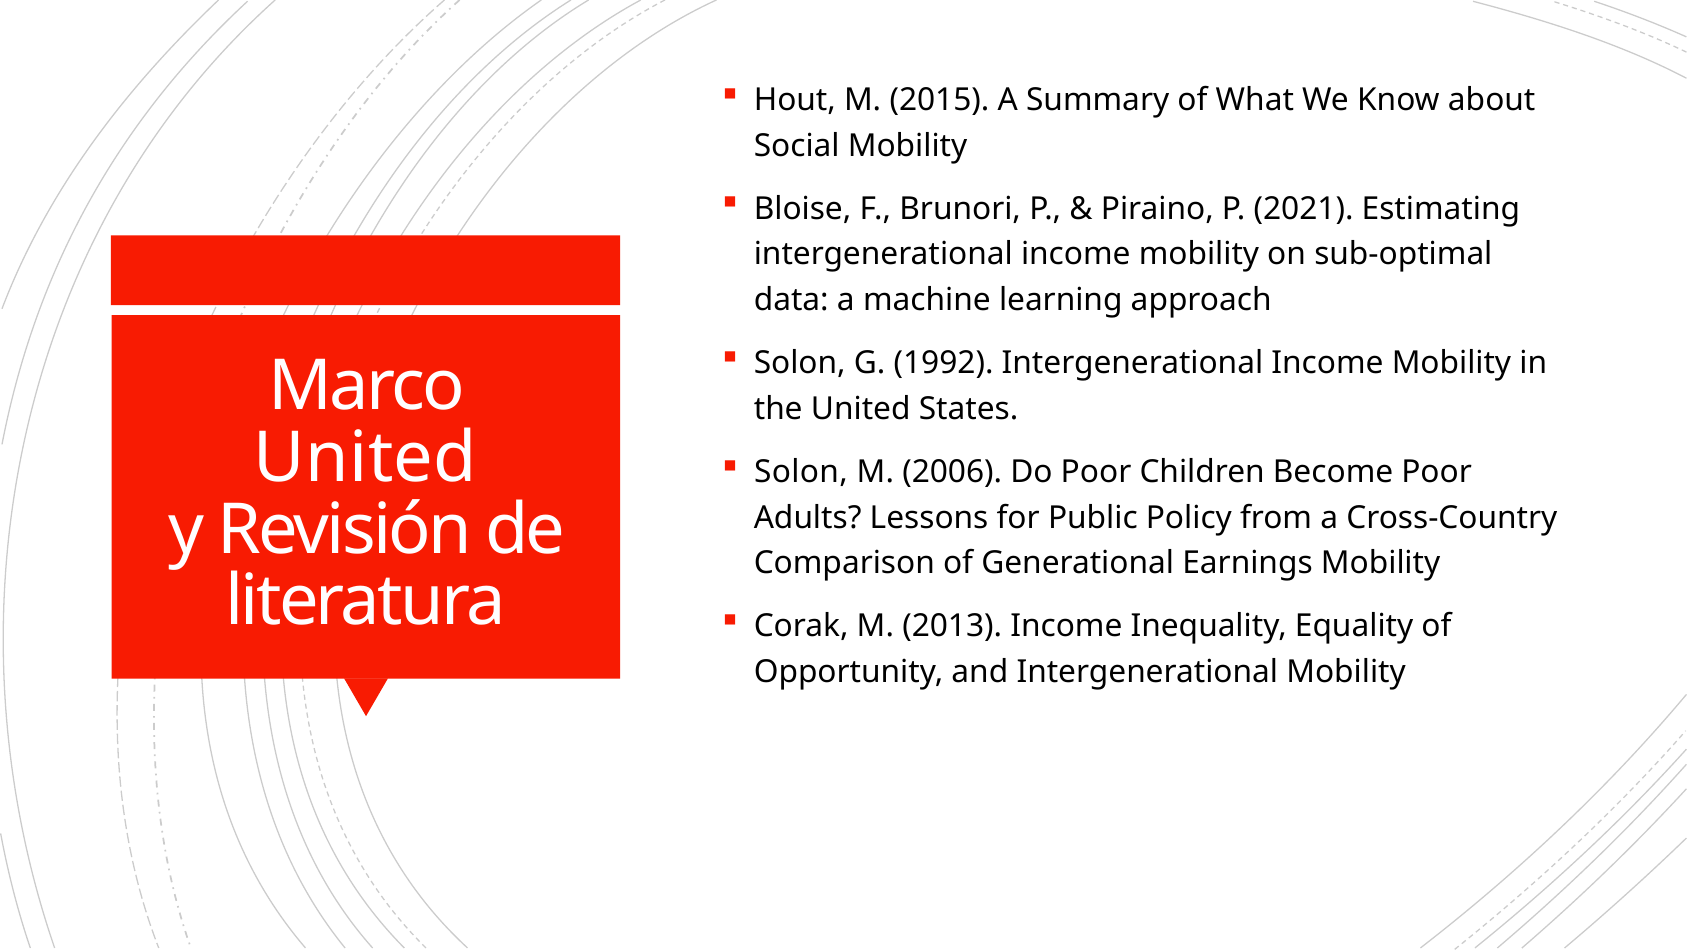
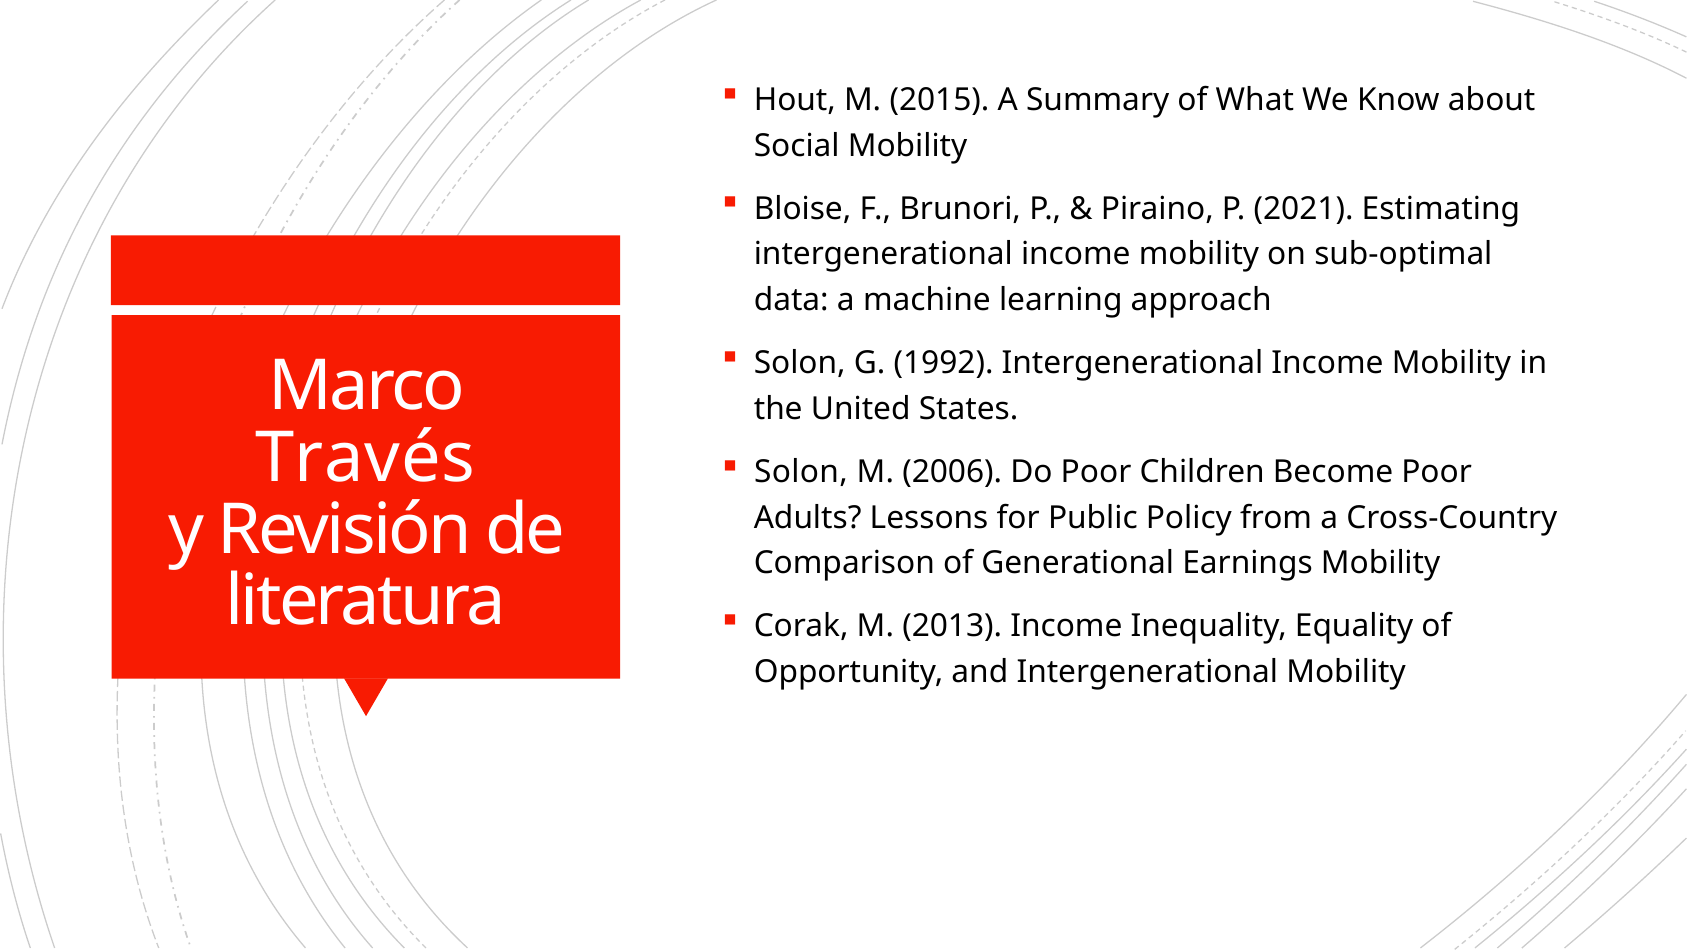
United at (365, 458): United -> Través
